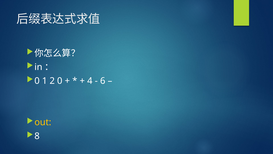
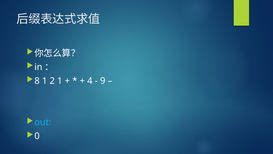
0 at (37, 81): 0 -> 8
2 0: 0 -> 1
6: 6 -> 9
out colour: yellow -> light blue
8: 8 -> 0
